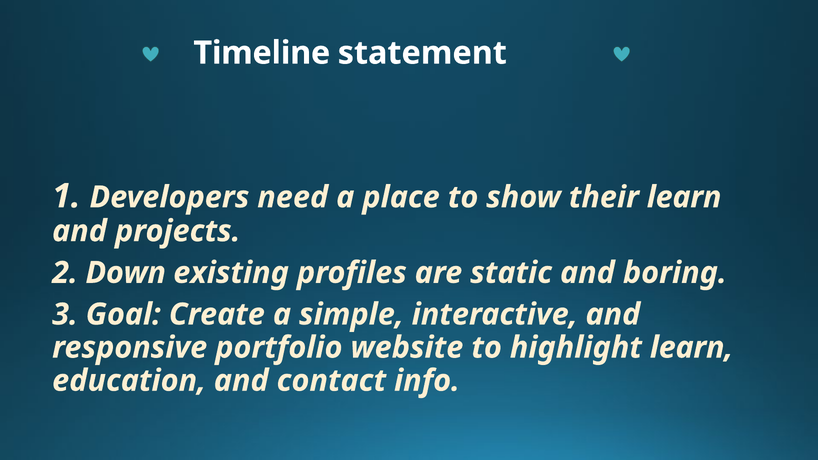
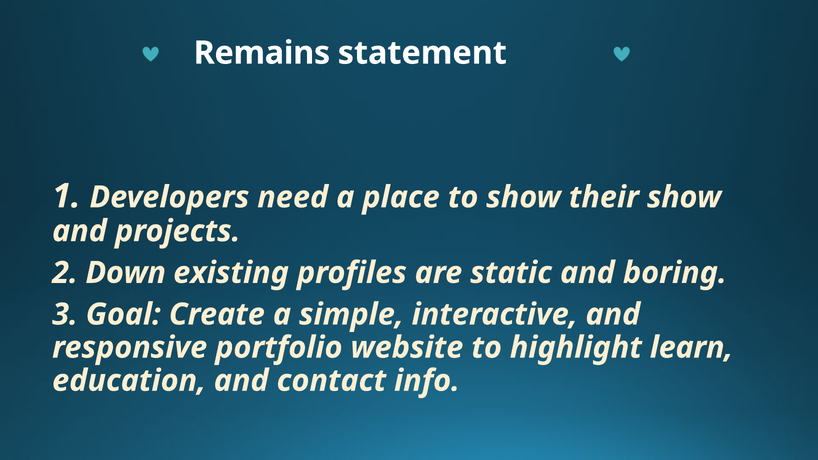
Timeline: Timeline -> Remains
their learn: learn -> show
